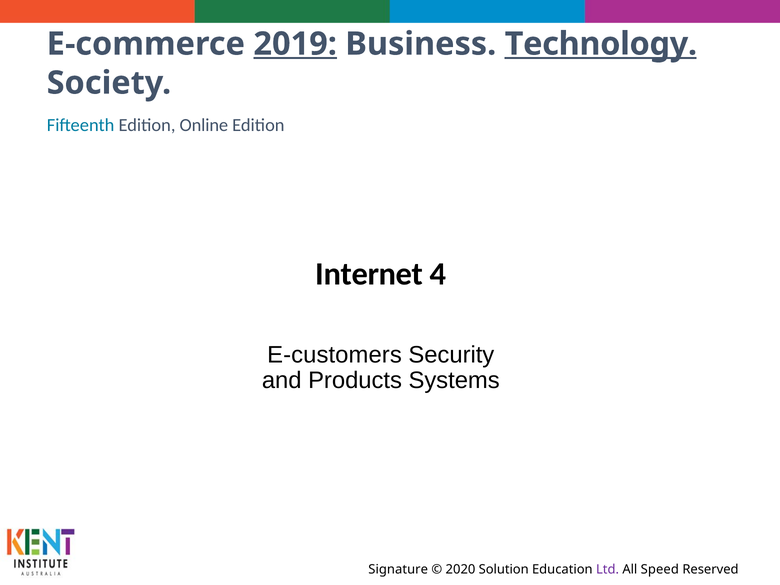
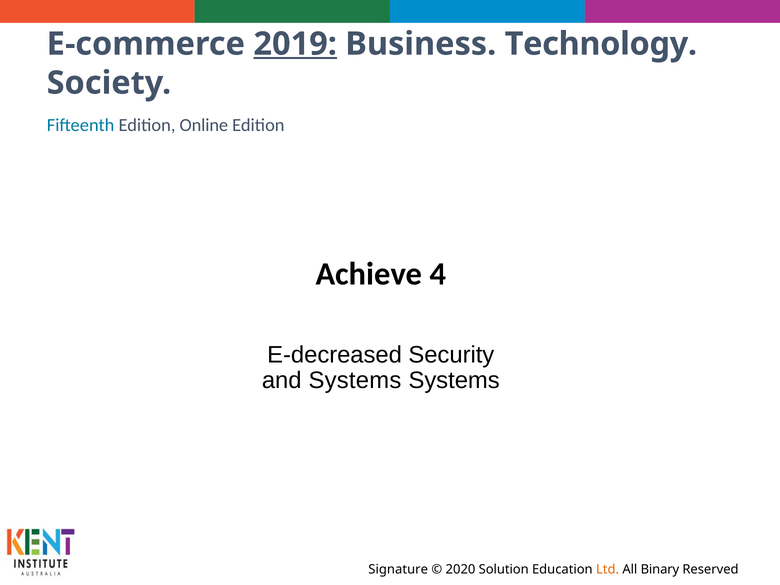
Technology underline: present -> none
Internet: Internet -> Achieve
E-customers: E-customers -> E-decreased
and Products: Products -> Systems
Ltd colour: purple -> orange
Speed: Speed -> Binary
